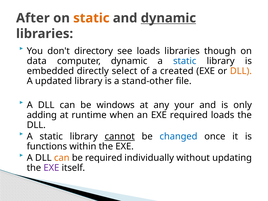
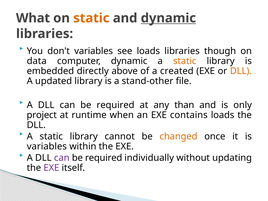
After: After -> What
don't directory: directory -> variables
static at (185, 61) colour: blue -> orange
select: select -> above
windows at (116, 105): windows -> required
your: your -> than
adding: adding -> project
EXE required: required -> contains
cannot underline: present -> none
changed colour: blue -> orange
functions at (47, 146): functions -> variables
can at (62, 158) colour: orange -> purple
